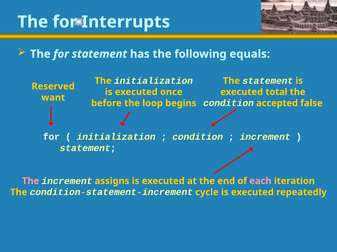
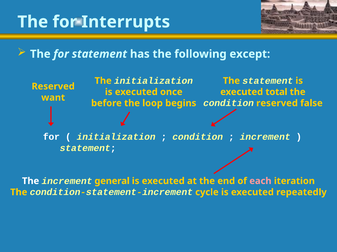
equals: equals -> except
condition accepted: accepted -> reserved
The at (31, 181) colour: pink -> white
assigns: assigns -> general
